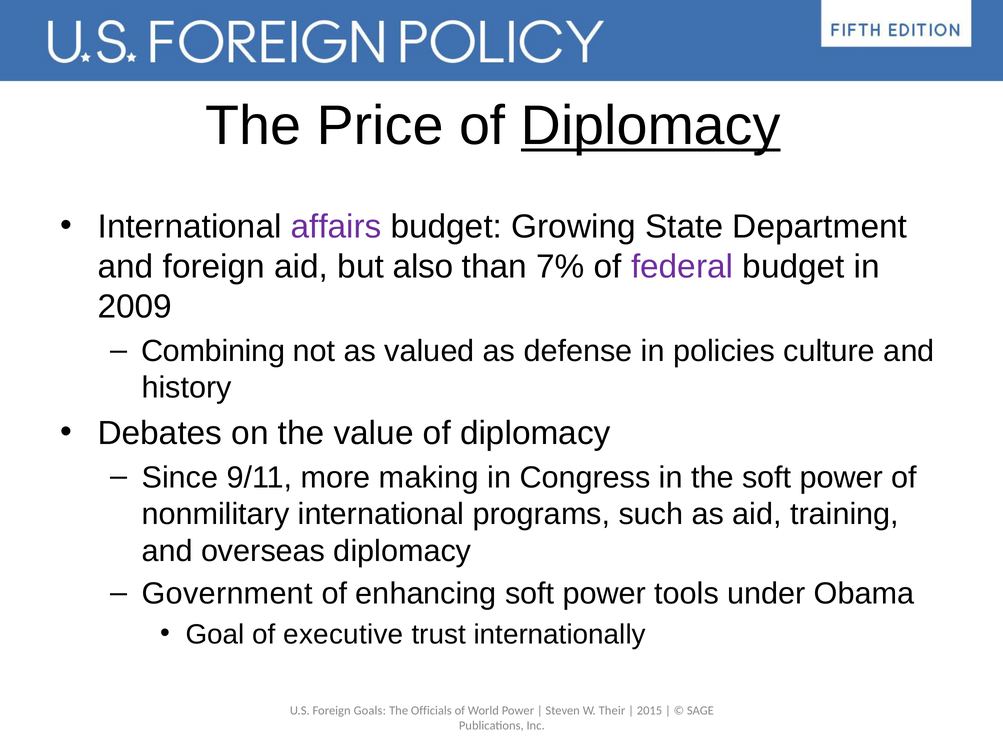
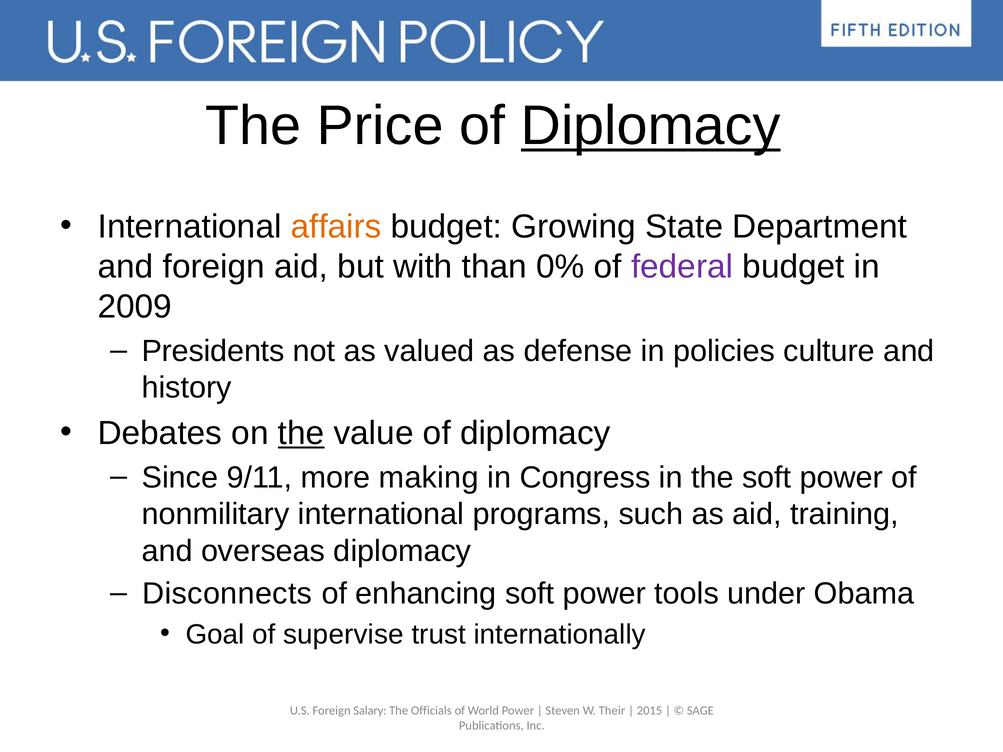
affairs colour: purple -> orange
also: also -> with
7%: 7% -> 0%
Combining: Combining -> Presidents
the at (301, 433) underline: none -> present
Government: Government -> Disconnects
executive: executive -> supervise
Goals: Goals -> Salary
